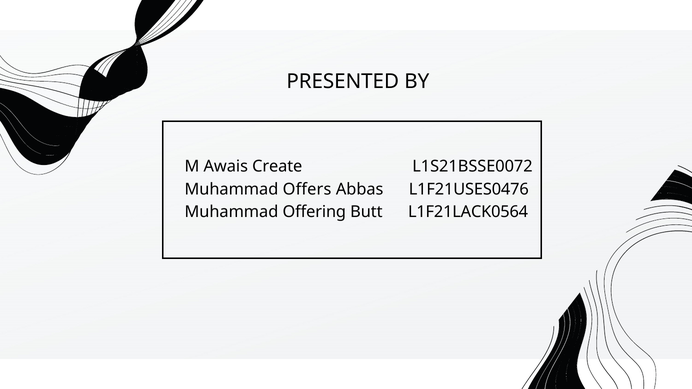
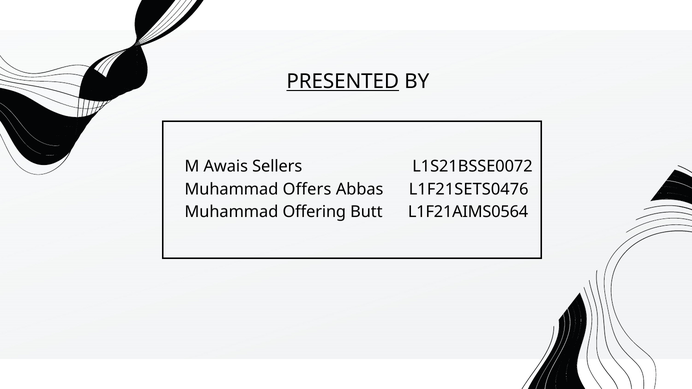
PRESENTED underline: none -> present
Create: Create -> Sellers
L1F21USES0476: L1F21USES0476 -> L1F21SETS0476
L1F21LACK0564: L1F21LACK0564 -> L1F21AIMS0564
